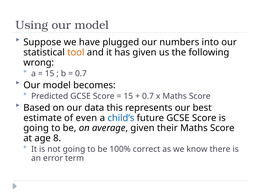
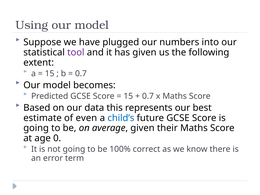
tool colour: orange -> purple
wrong: wrong -> extent
8: 8 -> 0
